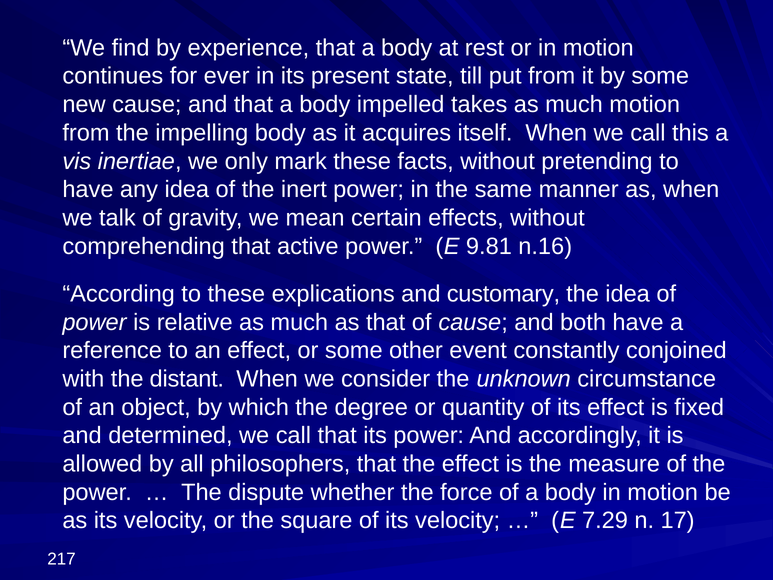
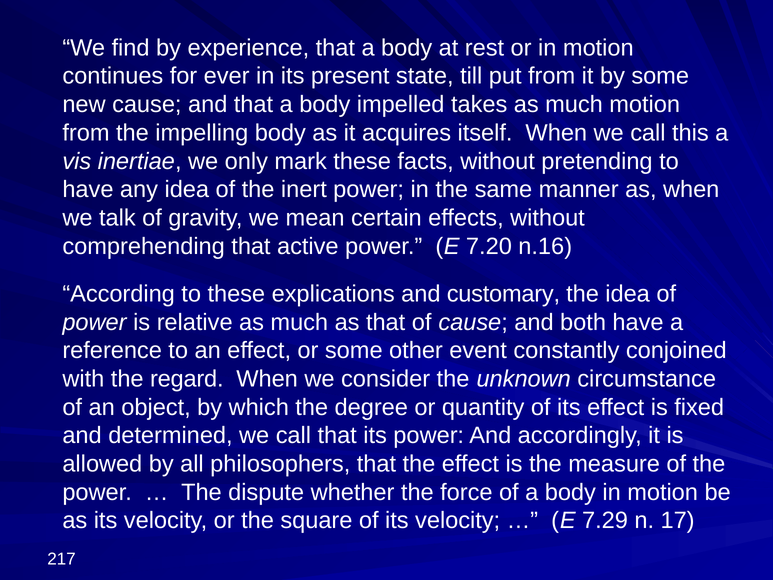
9.81: 9.81 -> 7.20
distant: distant -> regard
